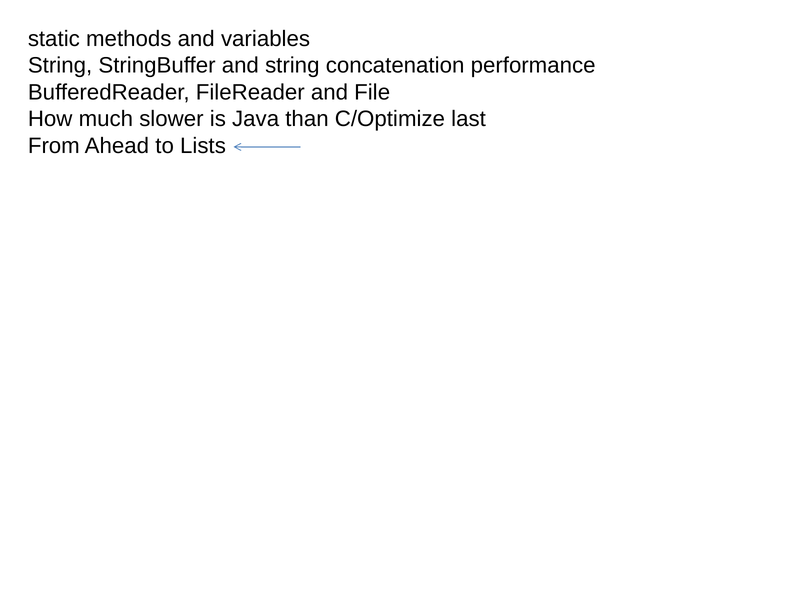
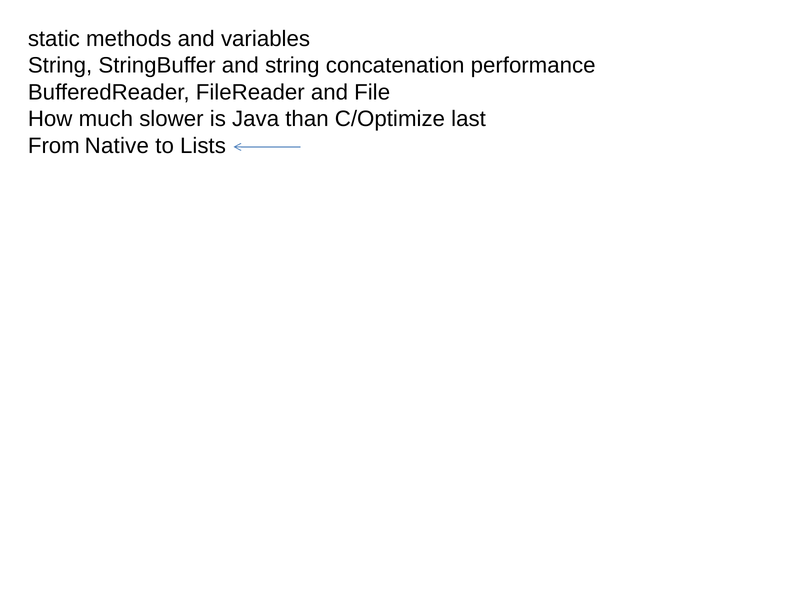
Ahead: Ahead -> Native
